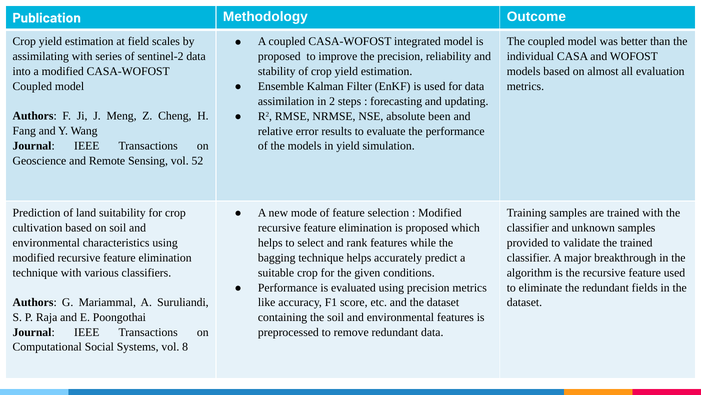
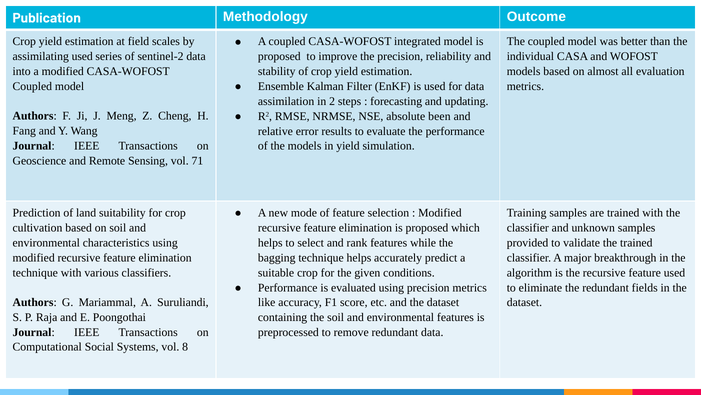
assimilating with: with -> used
52: 52 -> 71
